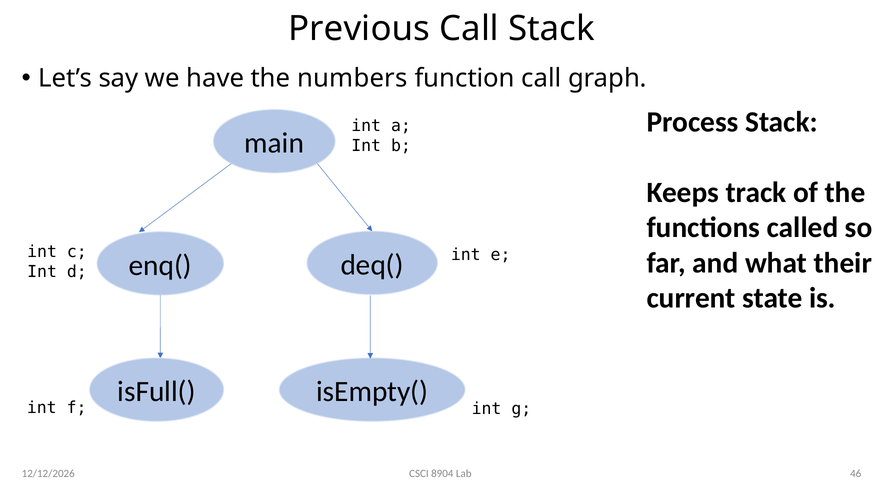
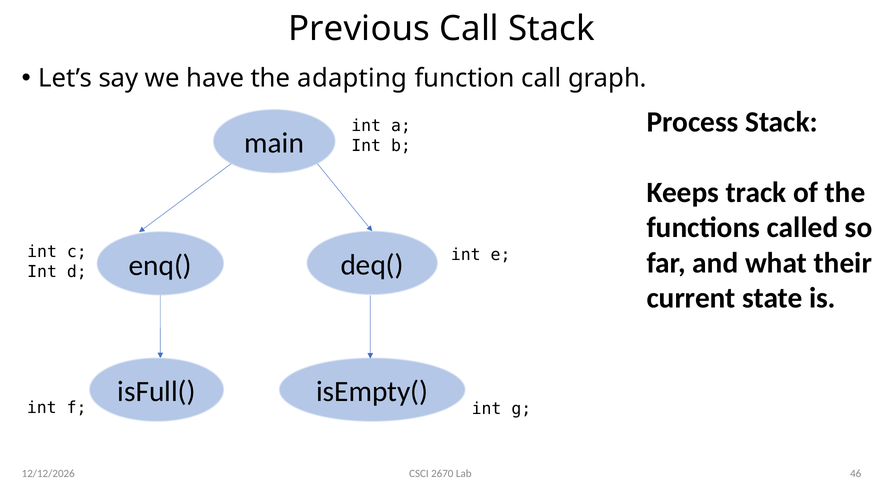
numbers: numbers -> adapting
8904: 8904 -> 2670
